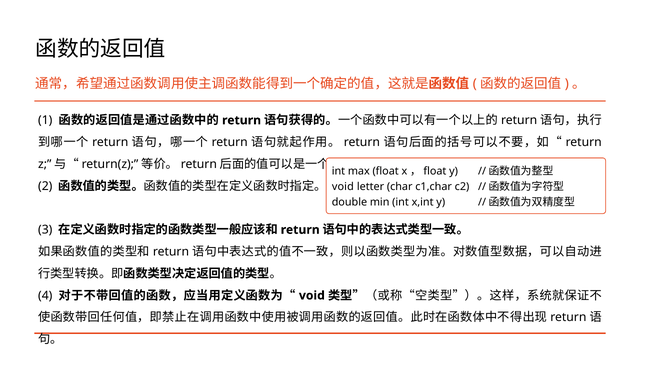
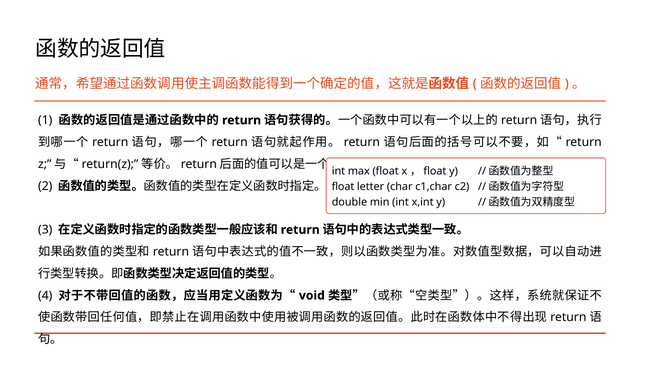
void at (343, 187): void -> float
